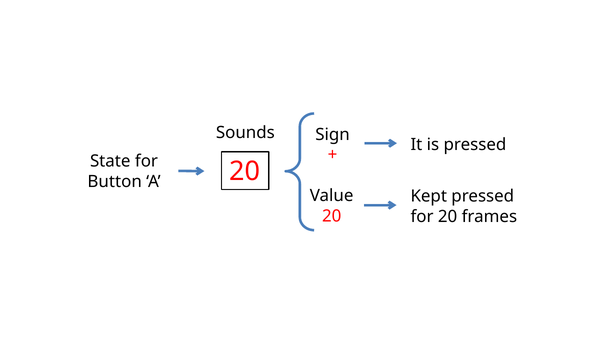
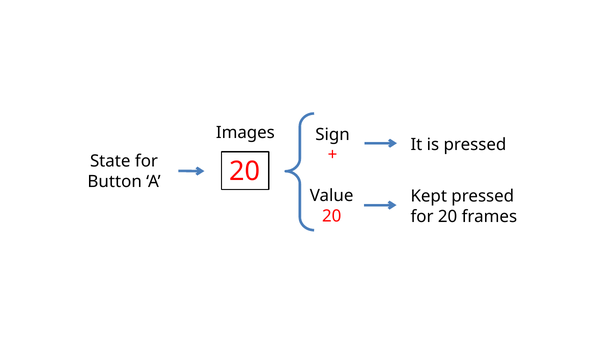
Sounds: Sounds -> Images
